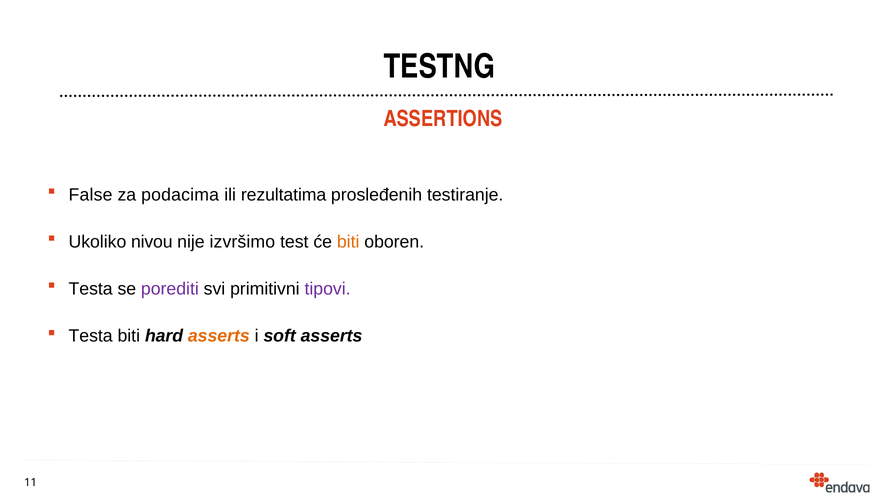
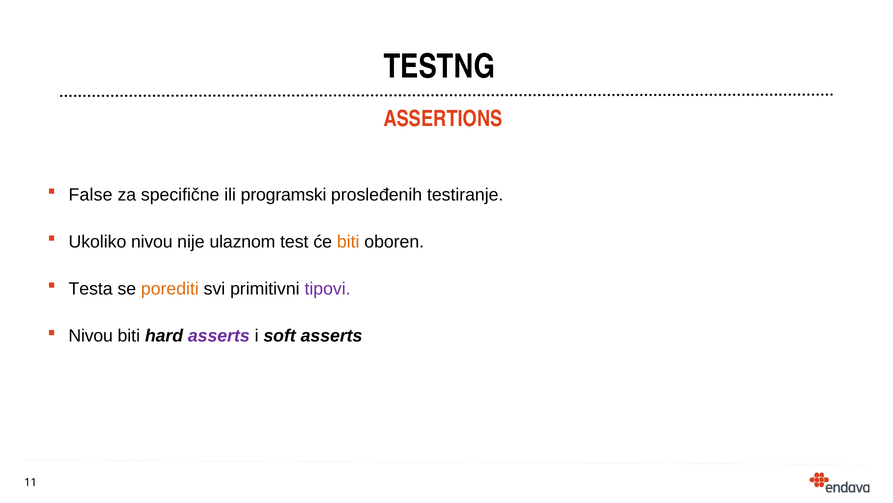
podacima: podacima -> specifične
rezultatima: rezultatima -> programski
izvršimo: izvršimo -> ulaznom
porediti colour: purple -> orange
Testa at (91, 336): Testa -> Nivou
asserts at (219, 336) colour: orange -> purple
